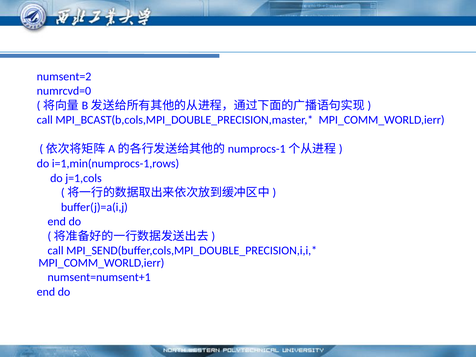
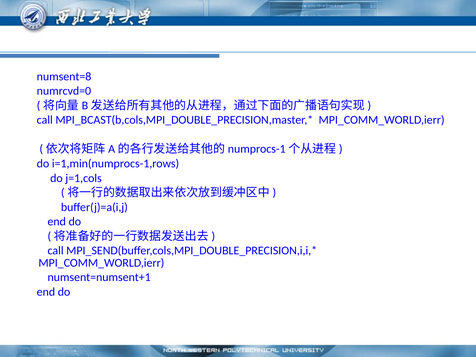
numsent=2: numsent=2 -> numsent=8
